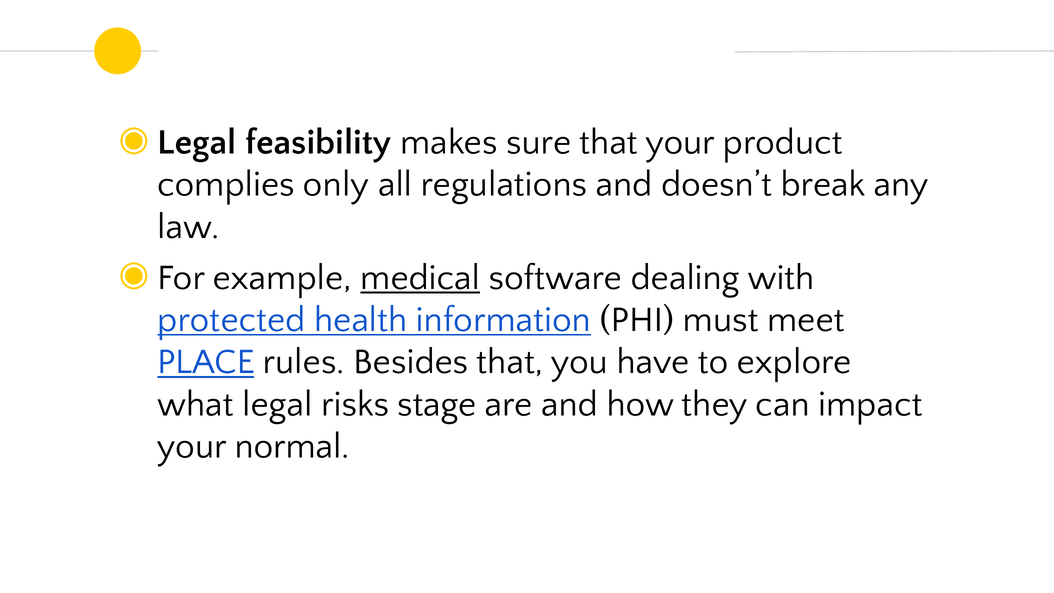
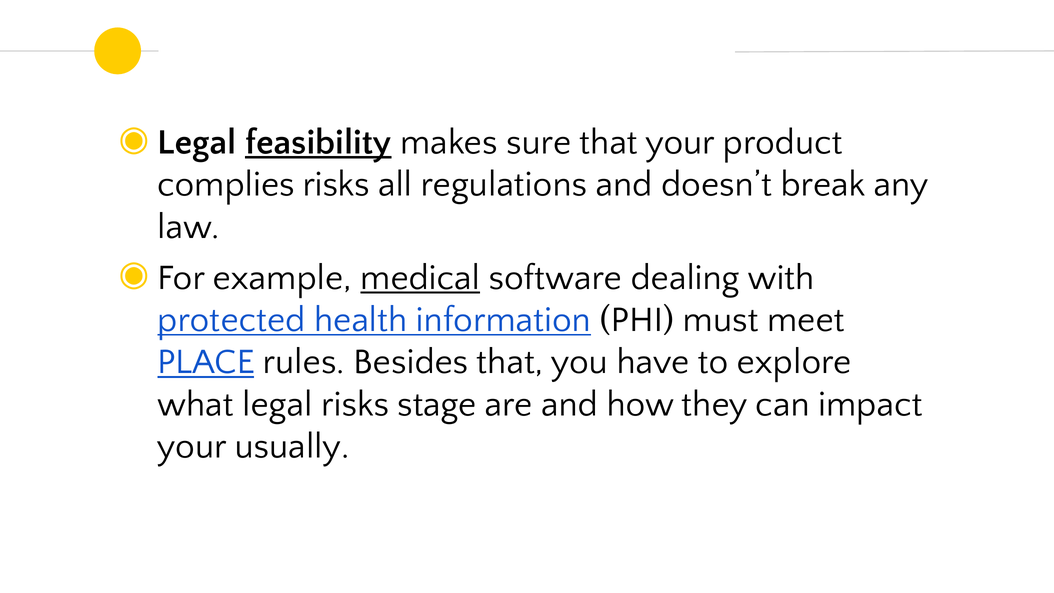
feasibility underline: none -> present
complies only: only -> risks
normal: normal -> usually
